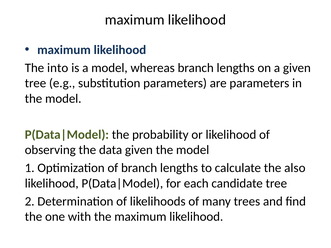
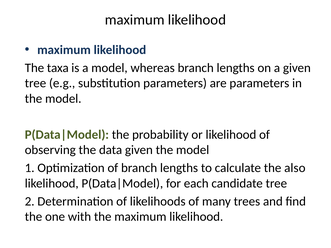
into: into -> taxa
